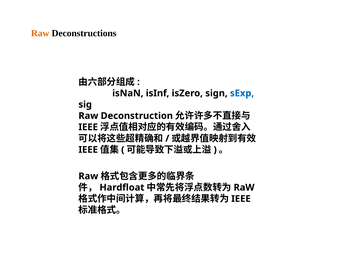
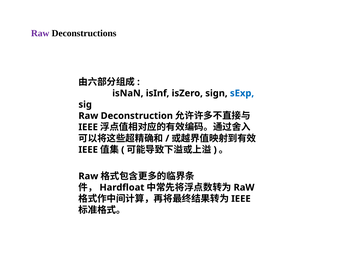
Raw at (40, 33) colour: orange -> purple
